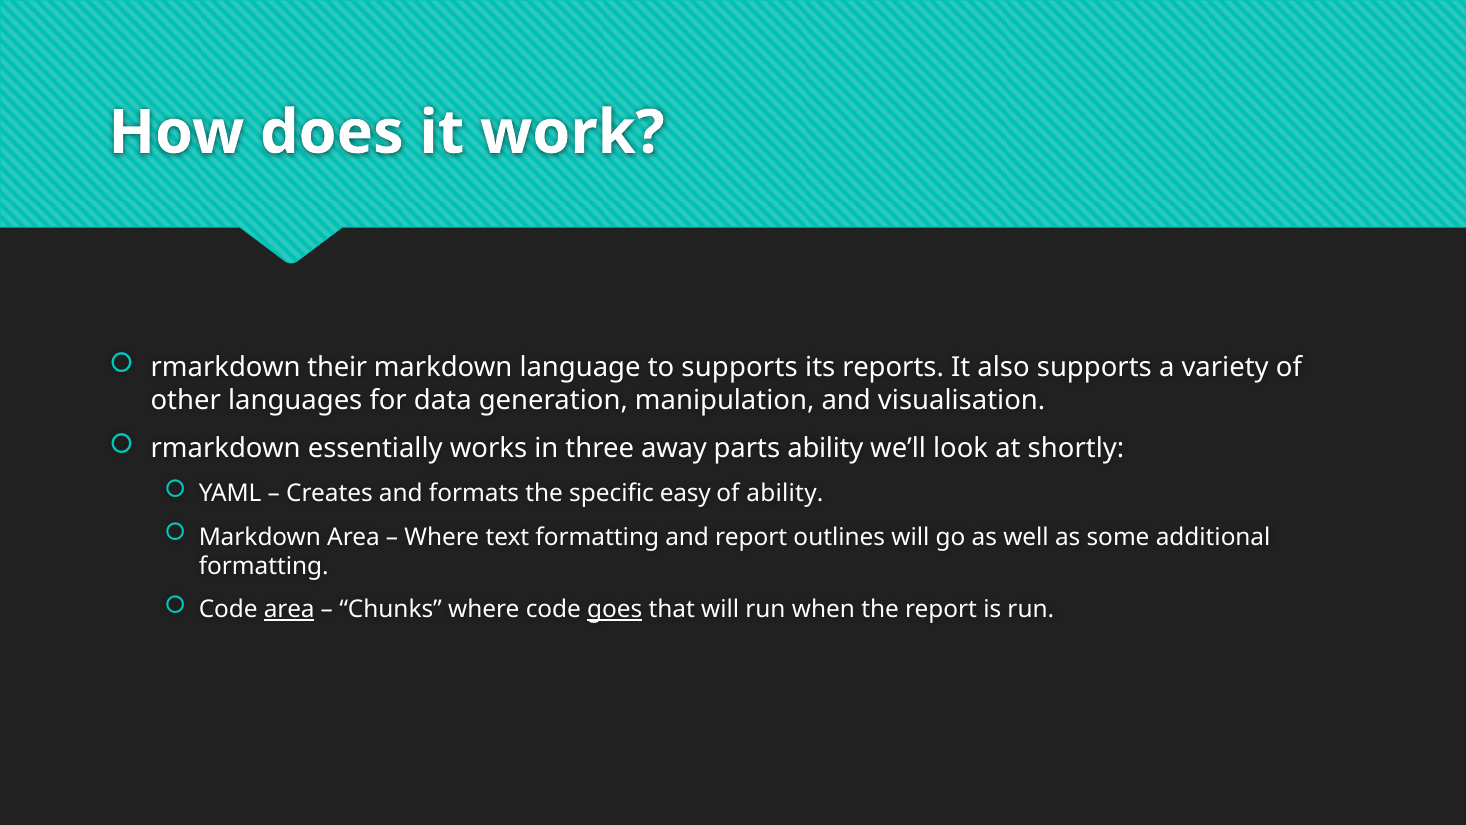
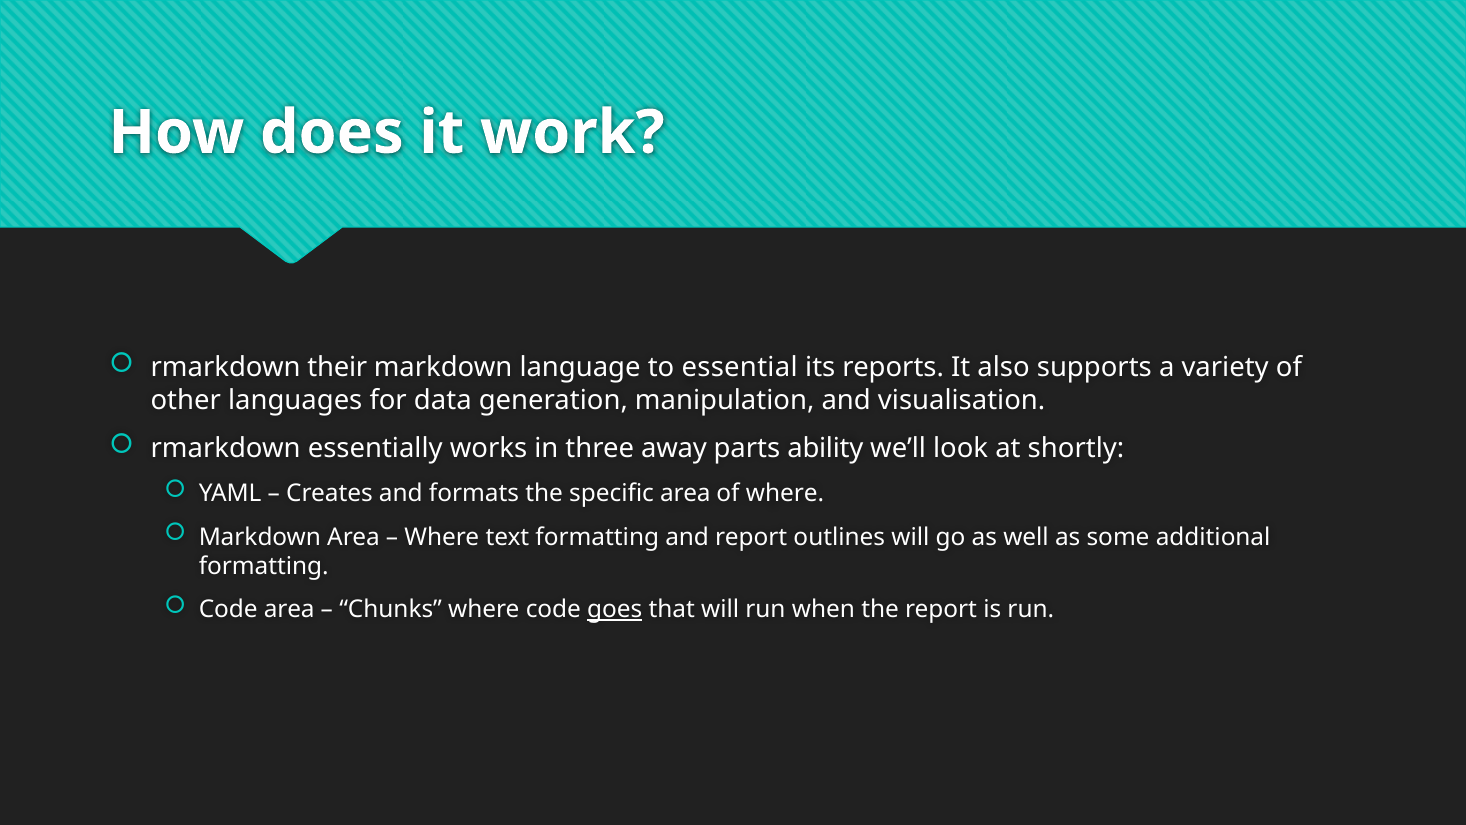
to supports: supports -> essential
specific easy: easy -> area
of ability: ability -> where
area at (289, 609) underline: present -> none
